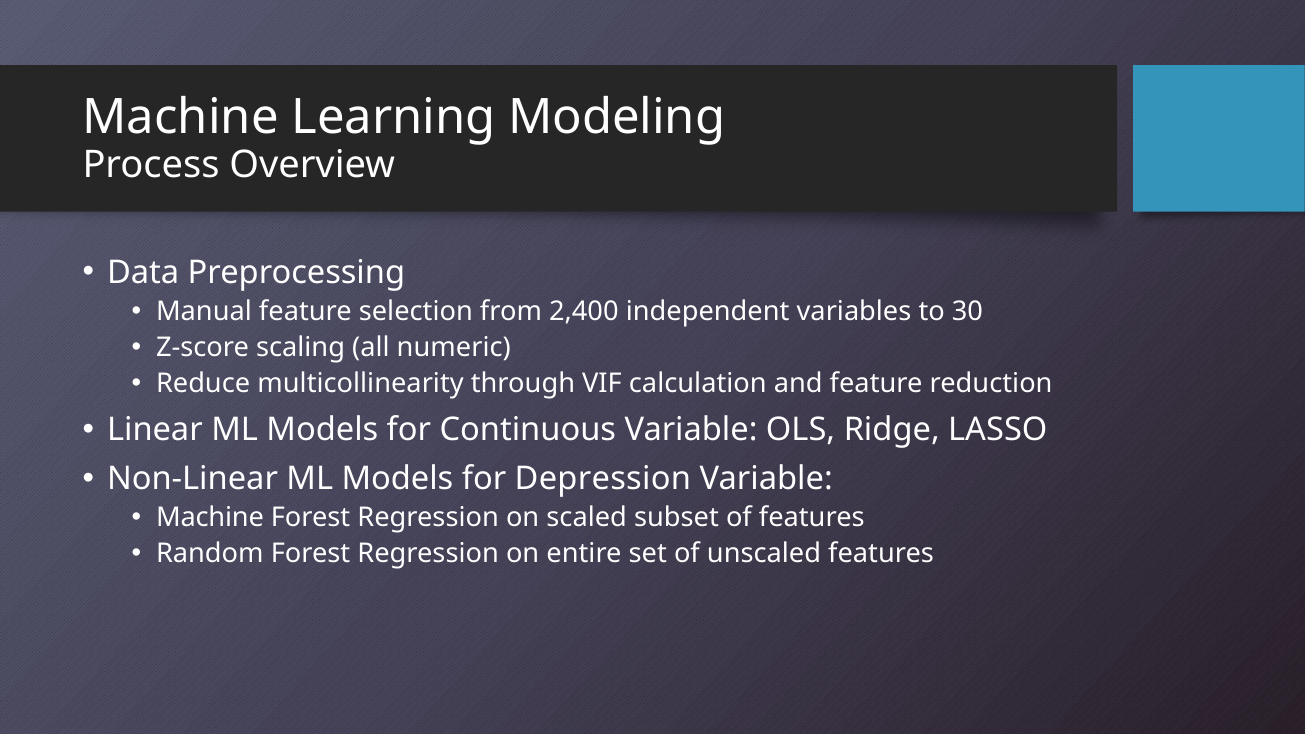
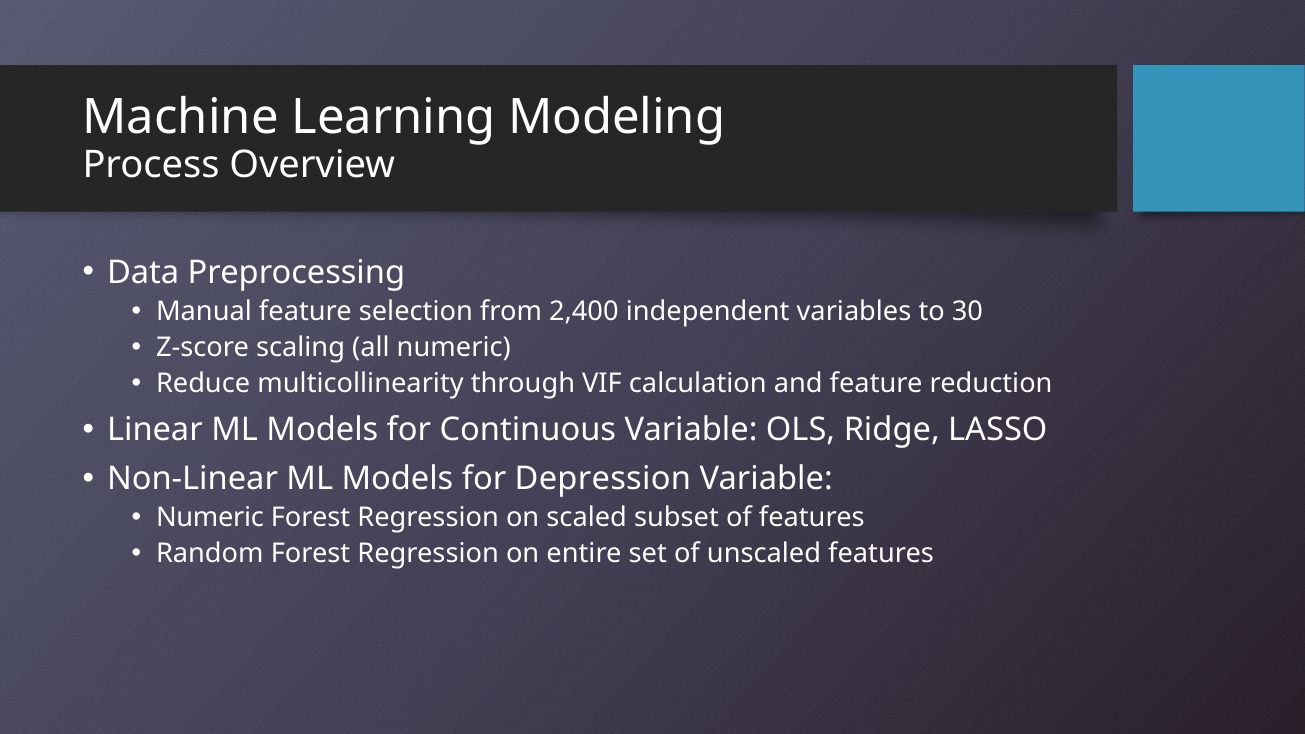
Machine at (210, 518): Machine -> Numeric
